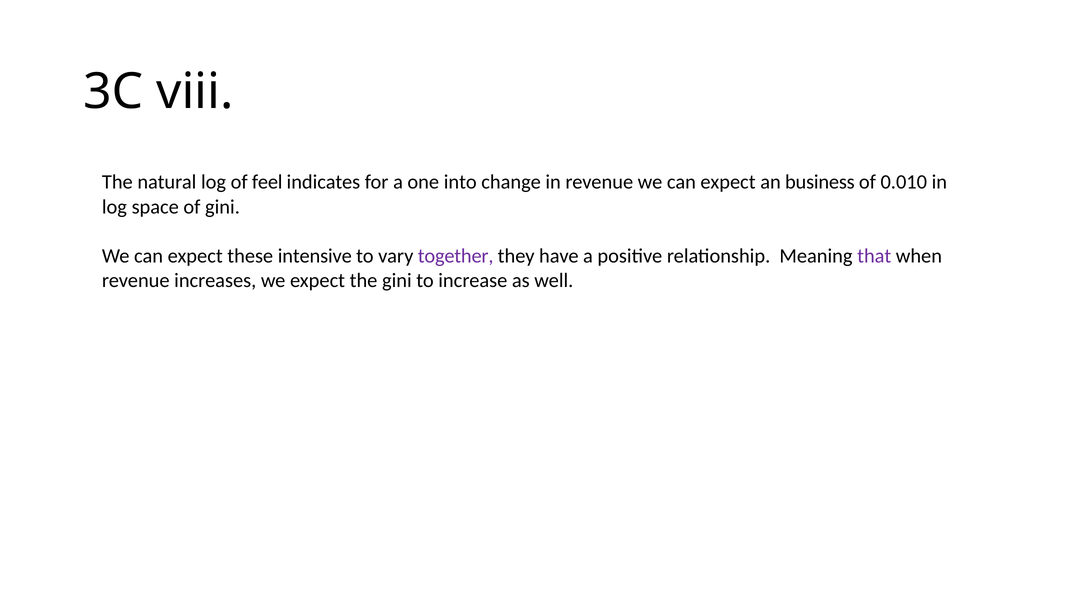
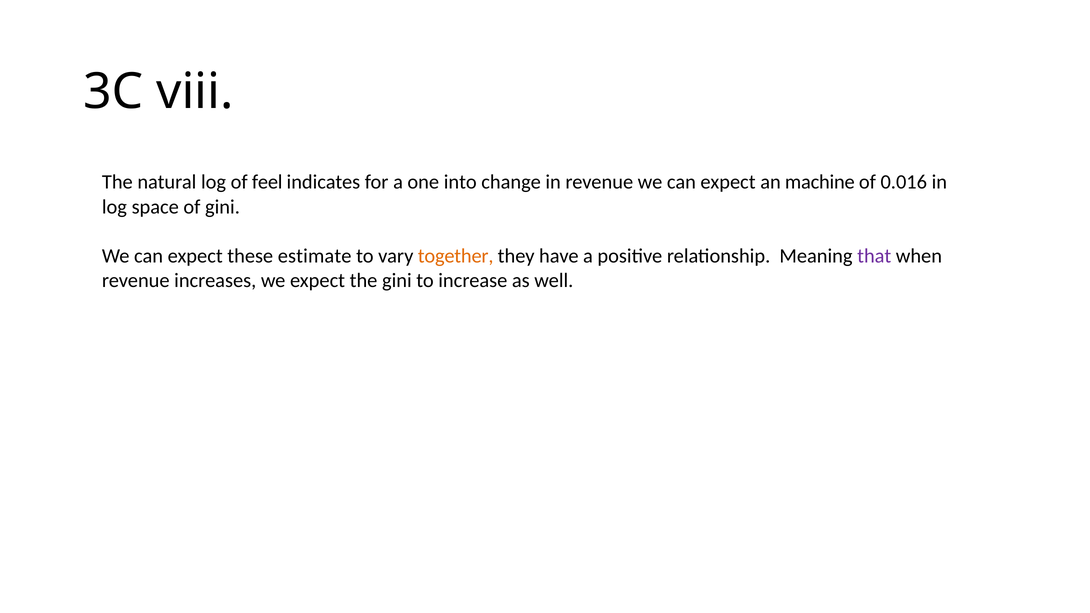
business: business -> machine
0.010: 0.010 -> 0.016
intensive: intensive -> estimate
together colour: purple -> orange
